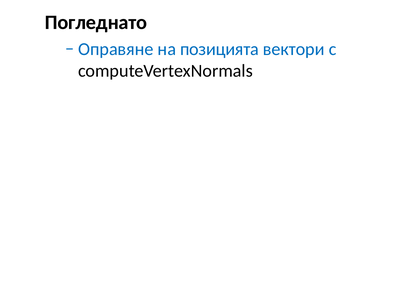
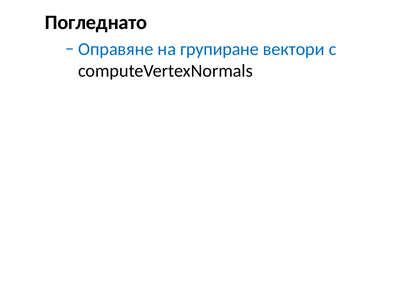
позицията: позицията -> групиране
